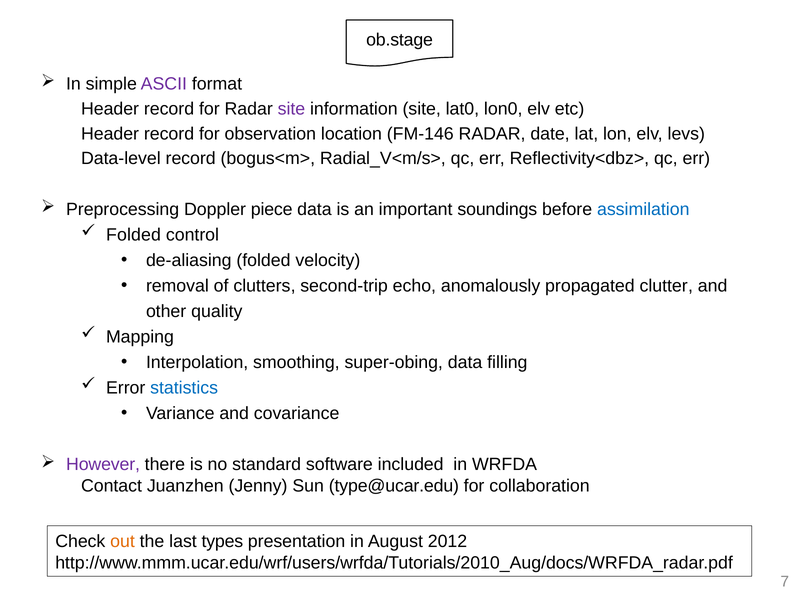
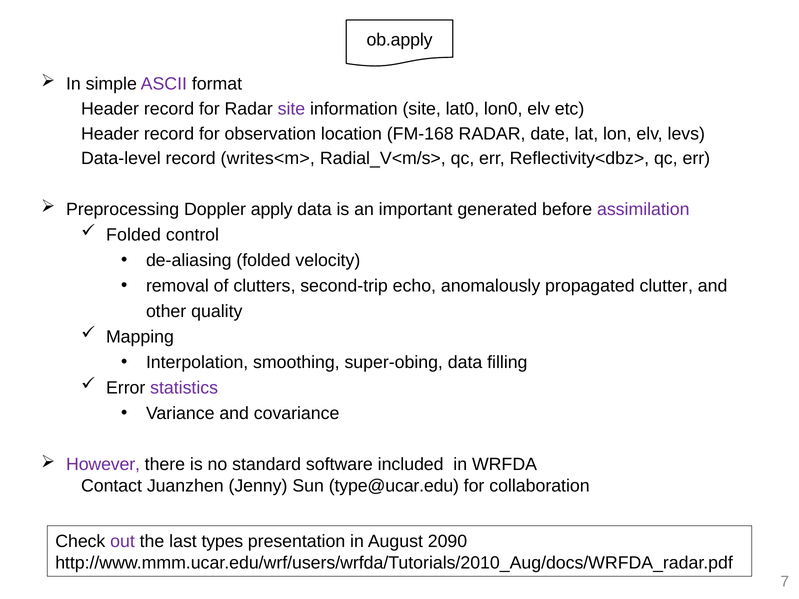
ob.stage: ob.stage -> ob.apply
FM-146: FM-146 -> FM-168
bogus<m>: bogus<m> -> writes<m>
piece: piece -> apply
soundings: soundings -> generated
assimilation colour: blue -> purple
statistics colour: blue -> purple
out colour: orange -> purple
2012: 2012 -> 2090
